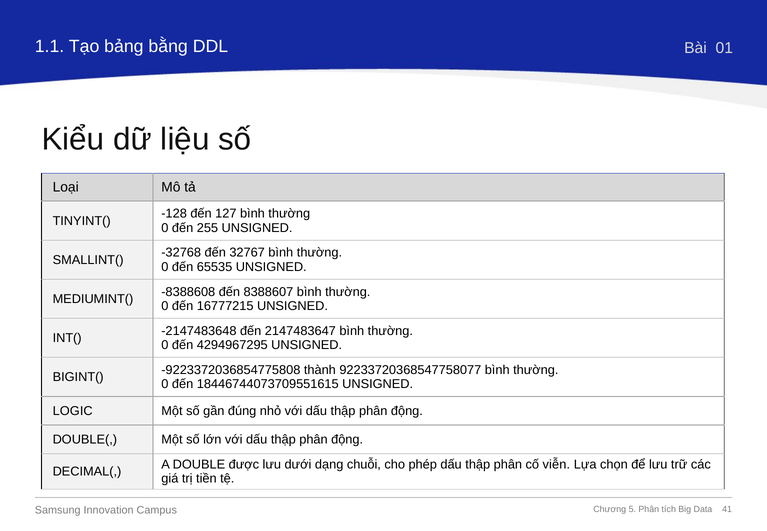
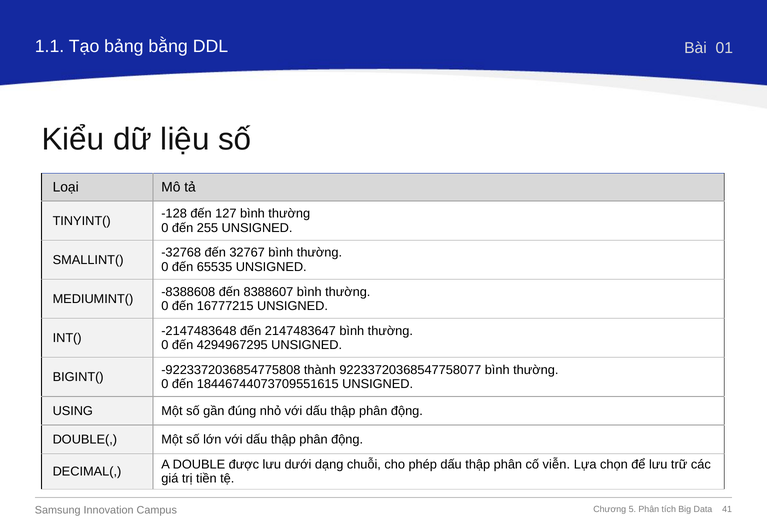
LOGIC: LOGIC -> USING
